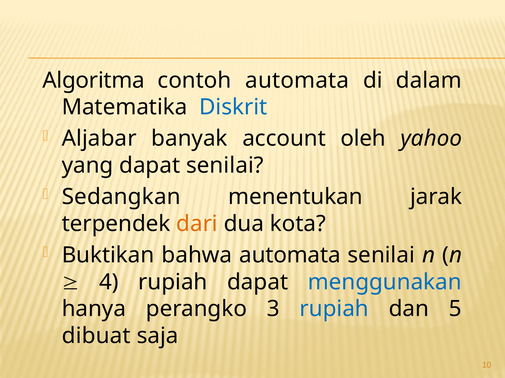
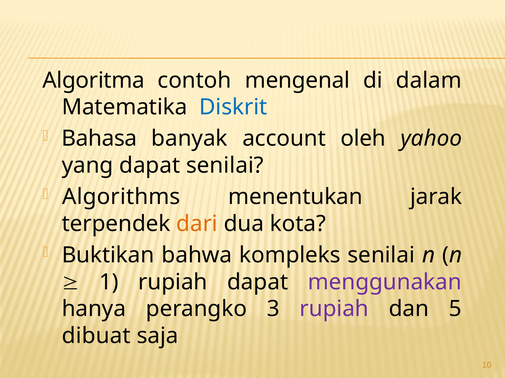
contoh automata: automata -> mengenal
Aljabar: Aljabar -> Bahasa
Sedangkan: Sedangkan -> Algorithms
bahwa automata: automata -> kompleks
4: 4 -> 1
menggunakan colour: blue -> purple
rupiah at (334, 309) colour: blue -> purple
